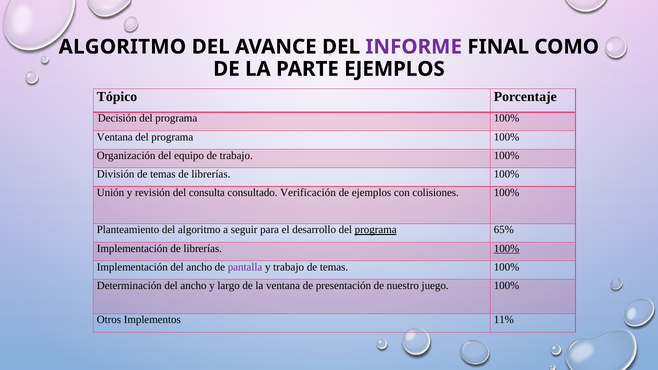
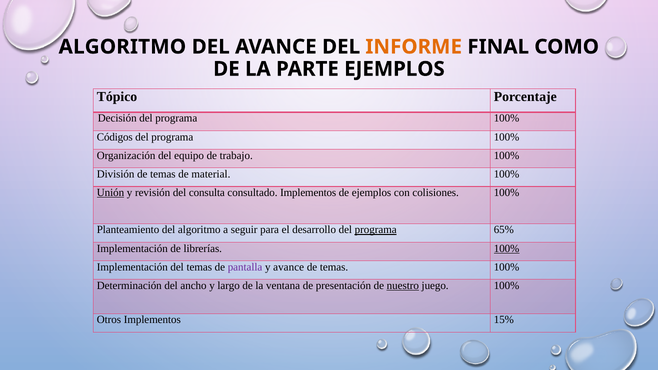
INFORME colour: purple -> orange
Ventana at (115, 137): Ventana -> Códigos
temas de librerías: librerías -> material
Unión underline: none -> present
consultado Verificación: Verificación -> Implementos
Implementación del ancho: ancho -> temas
y trabajo: trabajo -> avance
nuestro underline: none -> present
11%: 11% -> 15%
